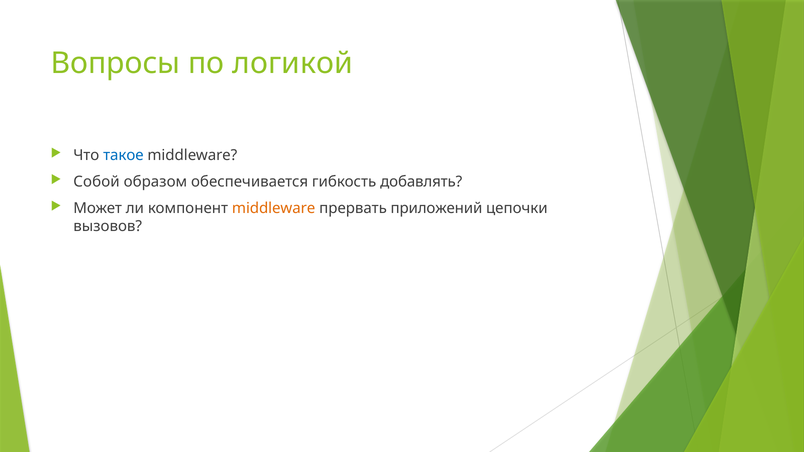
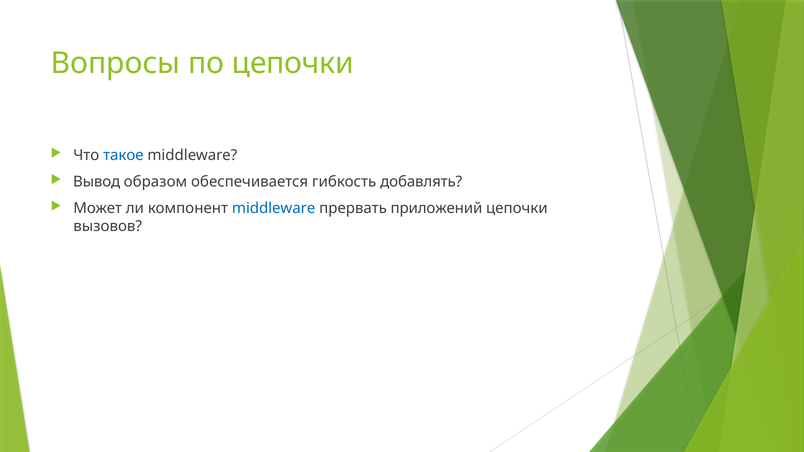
по логикой: логикой -> цепочки
Собой: Собой -> Вывод
middleware at (274, 209) colour: orange -> blue
